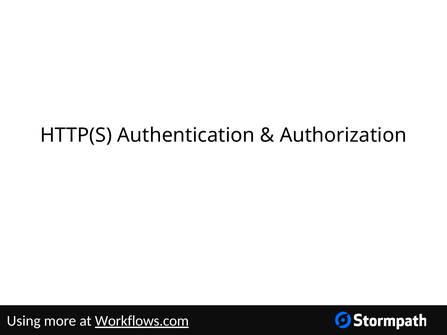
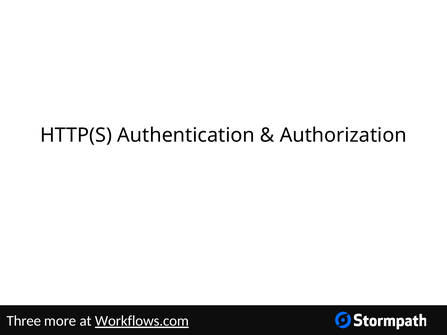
Using: Using -> Three
